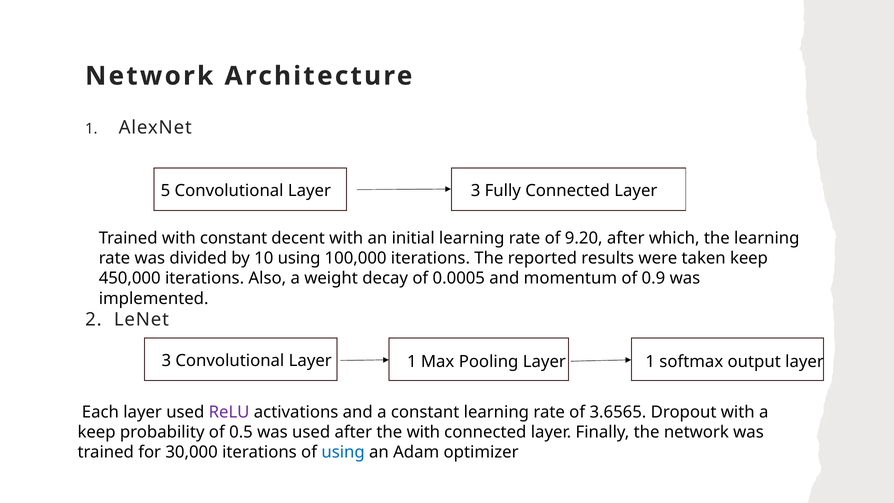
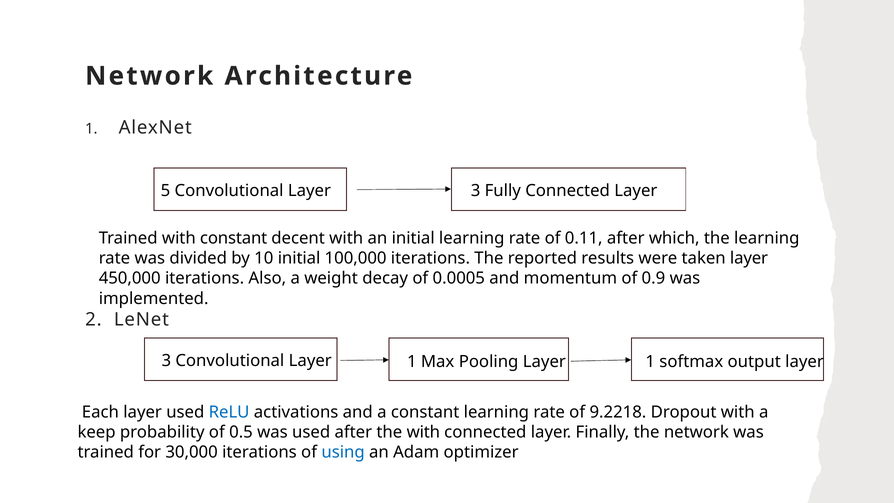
9.20: 9.20 -> 0.11
10 using: using -> initial
taken keep: keep -> layer
ReLU colour: purple -> blue
3.6565: 3.6565 -> 9.2218
